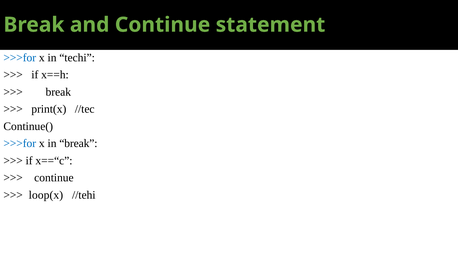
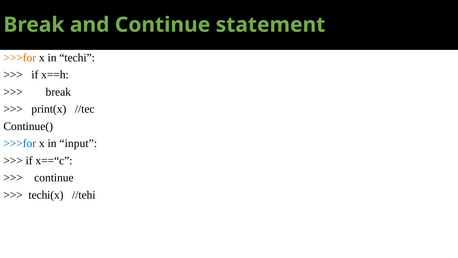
>>>for at (20, 58) colour: blue -> orange
in break: break -> input
loop(x: loop(x -> techi(x
